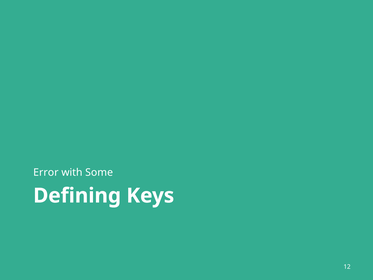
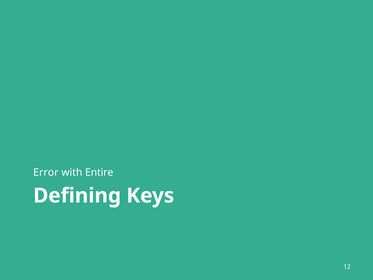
Some: Some -> Entire
